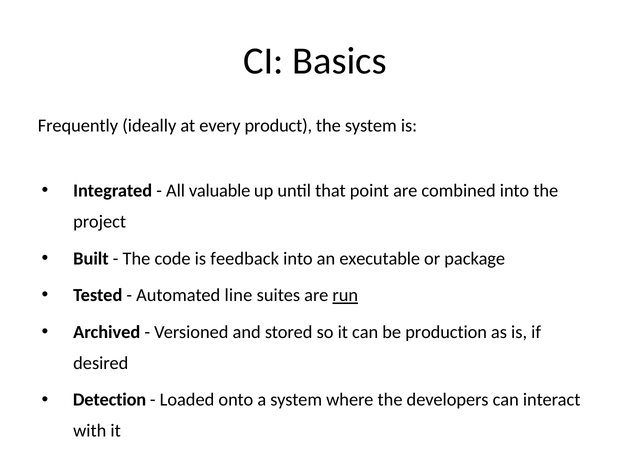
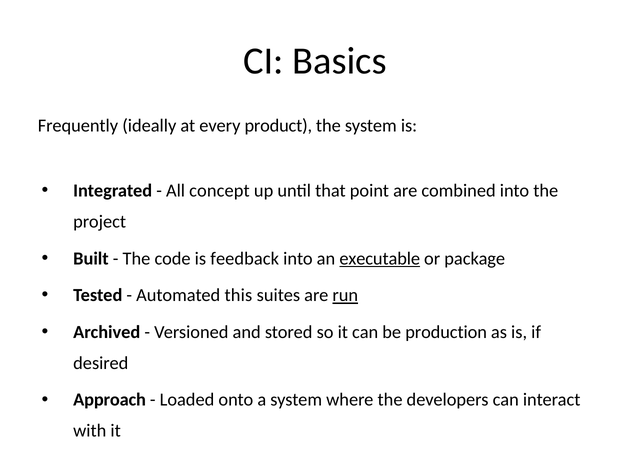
valuable: valuable -> concept
executable underline: none -> present
line: line -> this
Detection: Detection -> Approach
